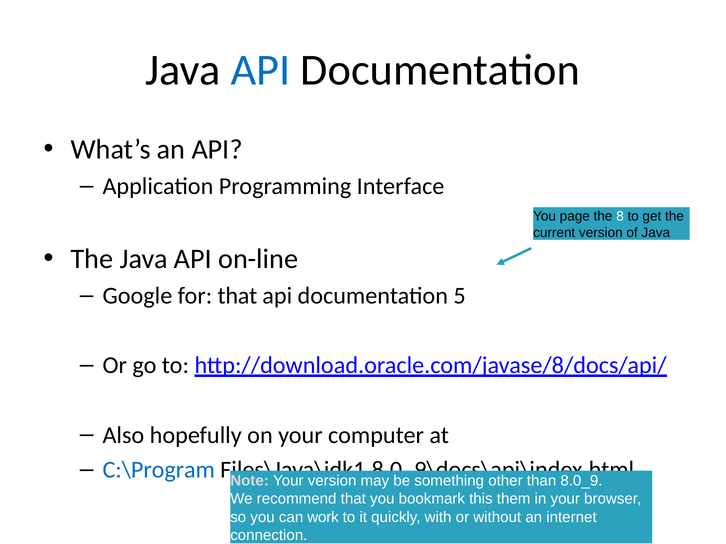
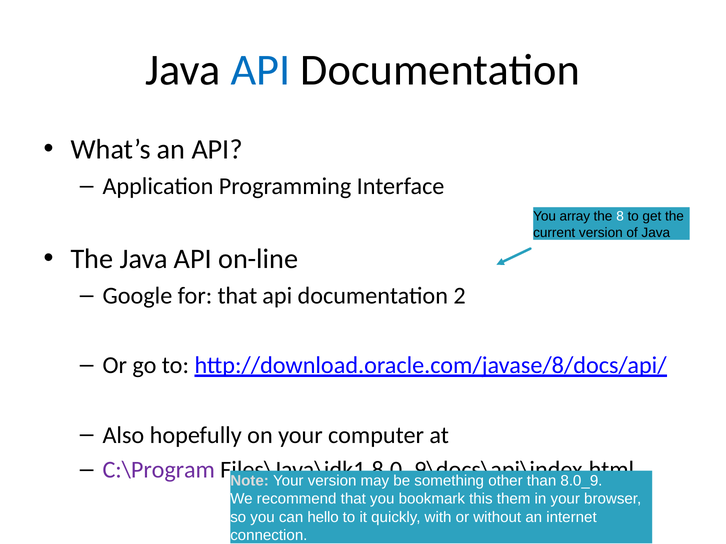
page: page -> array
5: 5 -> 2
C:\Program colour: blue -> purple
work: work -> hello
